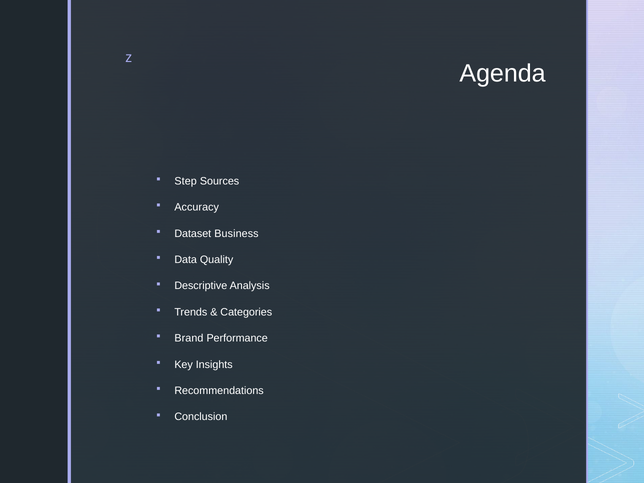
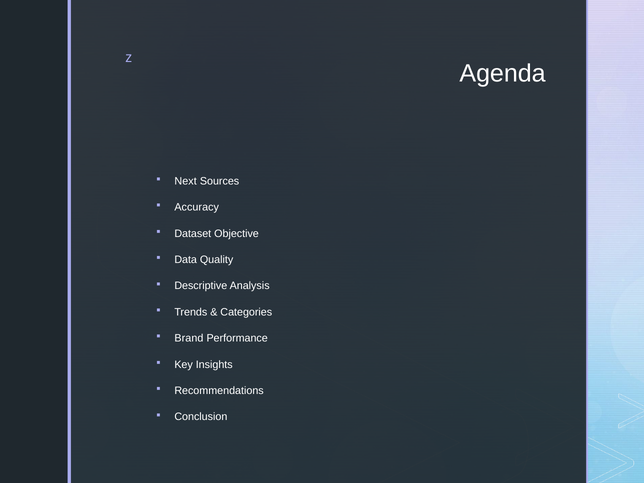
Step: Step -> Next
Business: Business -> Objective
